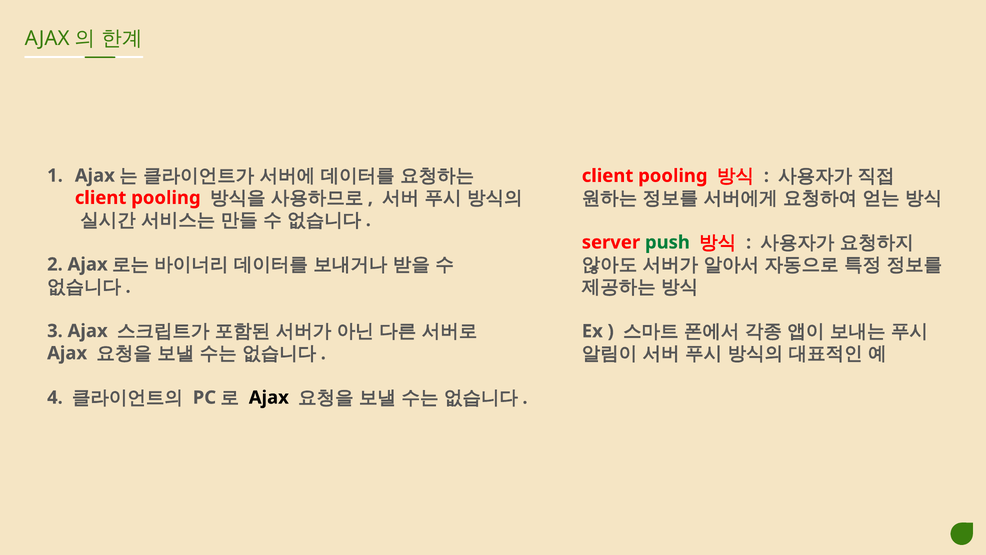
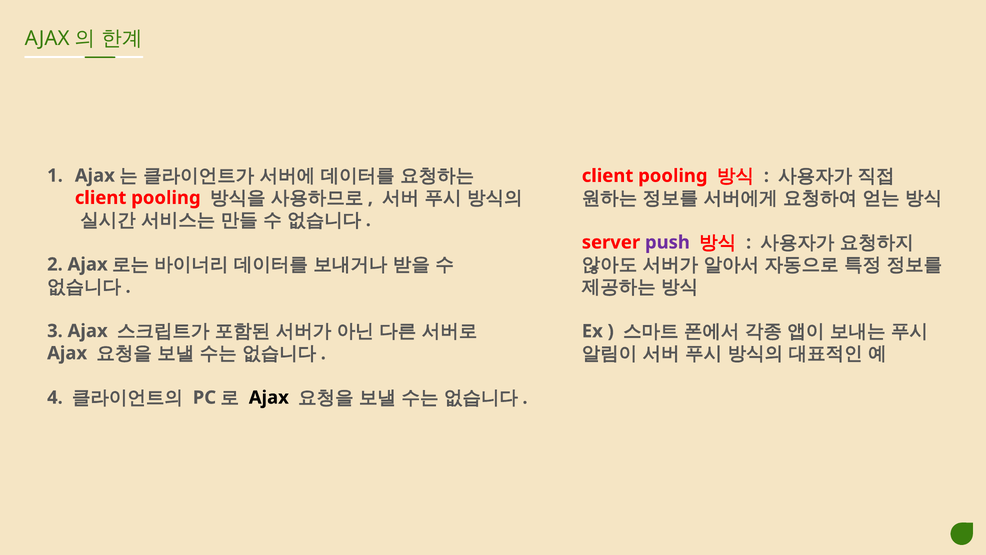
push colour: green -> purple
